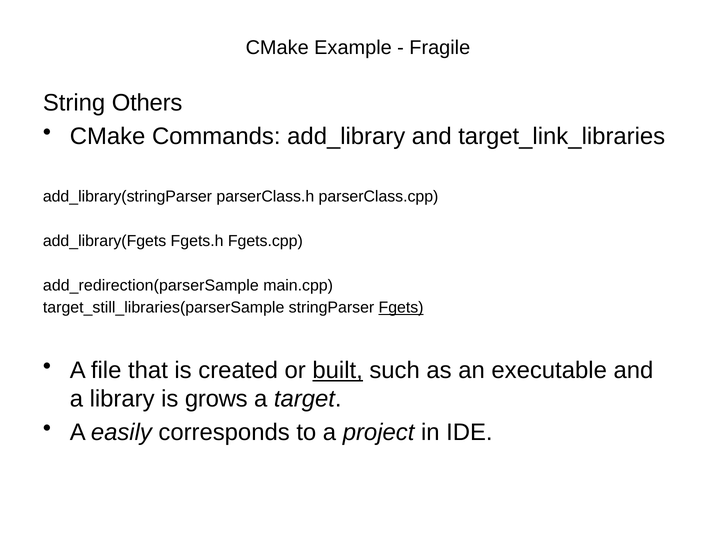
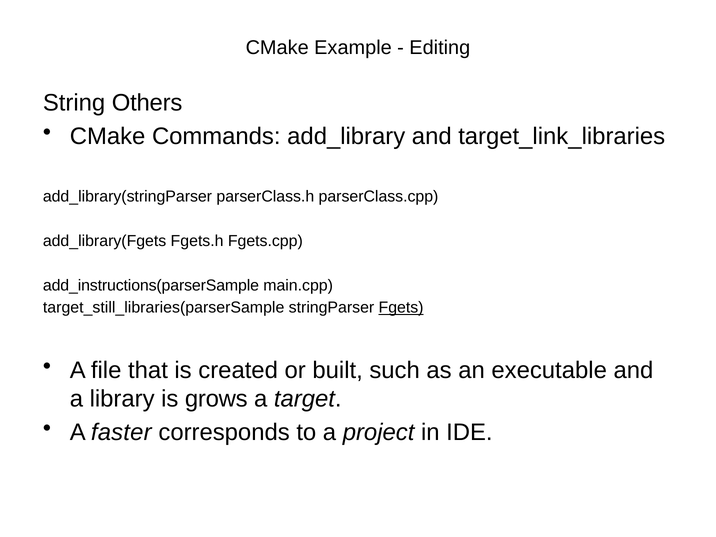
Fragile: Fragile -> Editing
add_redirection(parserSample: add_redirection(parserSample -> add_instructions(parserSample
built underline: present -> none
easily: easily -> faster
